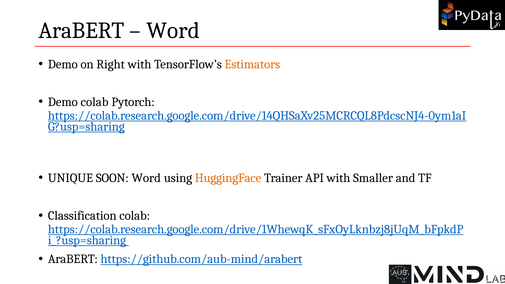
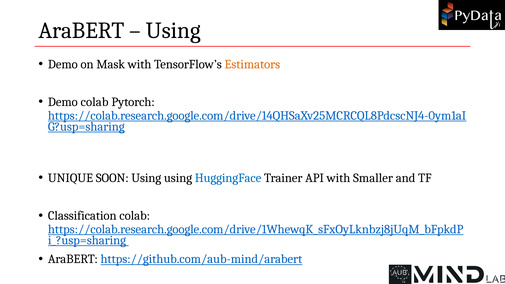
Word at (173, 30): Word -> Using
Right: Right -> Mask
SOON Word: Word -> Using
HuggingFace colour: orange -> blue
